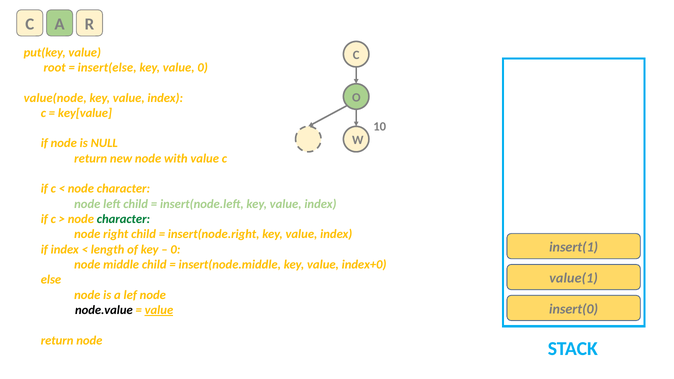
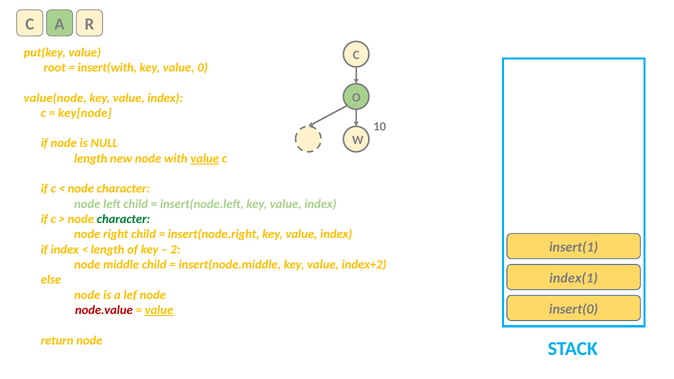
insert(else: insert(else -> insert(with
key[value: key[value -> key[node
return at (91, 159): return -> length
value at (205, 159) underline: none -> present
0 at (175, 250): 0 -> 2
index+0: index+0 -> index+2
value(1: value(1 -> index(1
node.value colour: black -> red
